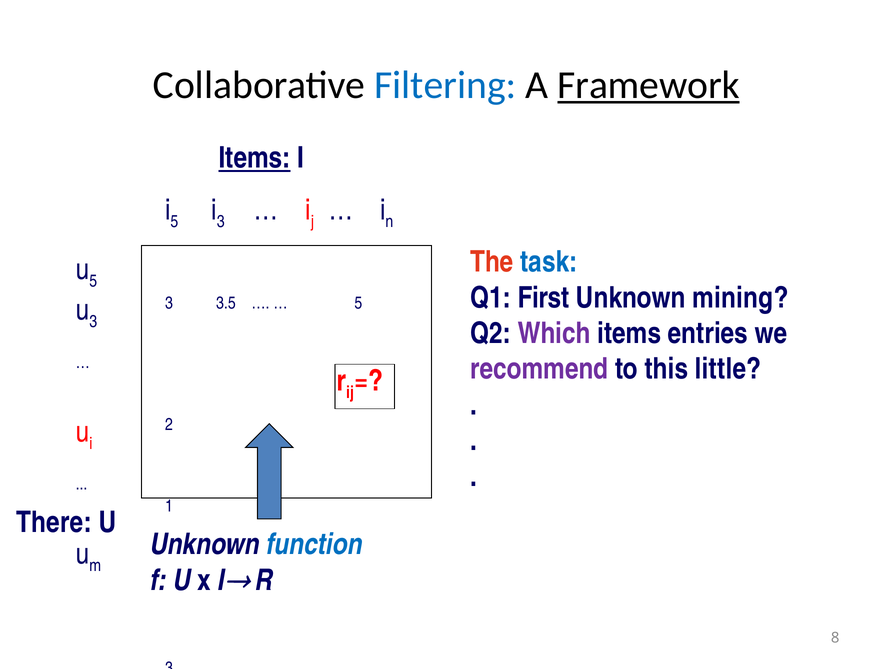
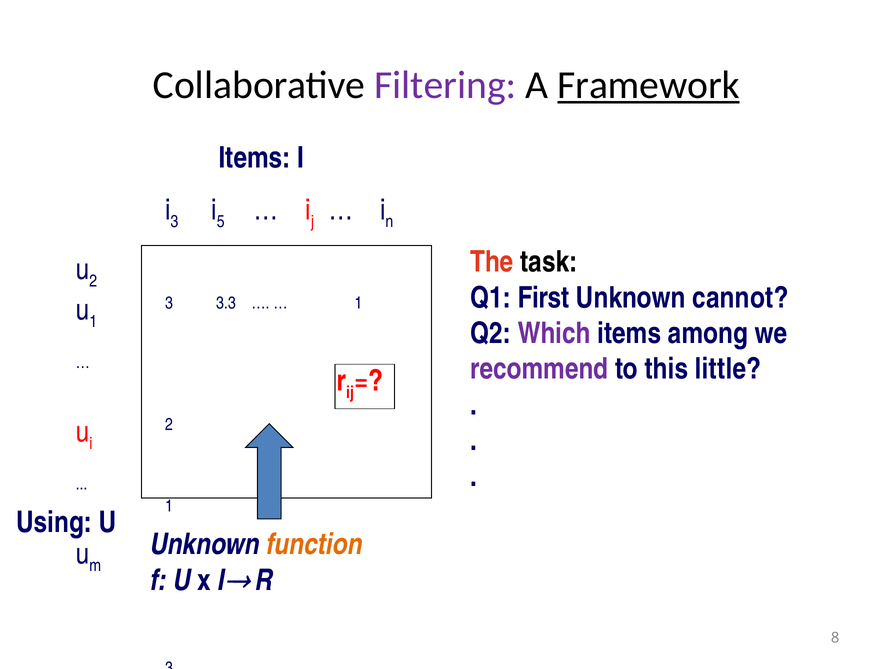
Filtering colour: blue -> purple
Items at (255, 158) underline: present -> none
i 5: 5 -> 3
i 3: 3 -> 5
task colour: blue -> black
u 5: 5 -> 2
mining: mining -> cannot
3.5: 3.5 -> 3.3
5 at (358, 303): 5 -> 1
u 3: 3 -> 1
entries: entries -> among
There: There -> Using
function colour: blue -> orange
